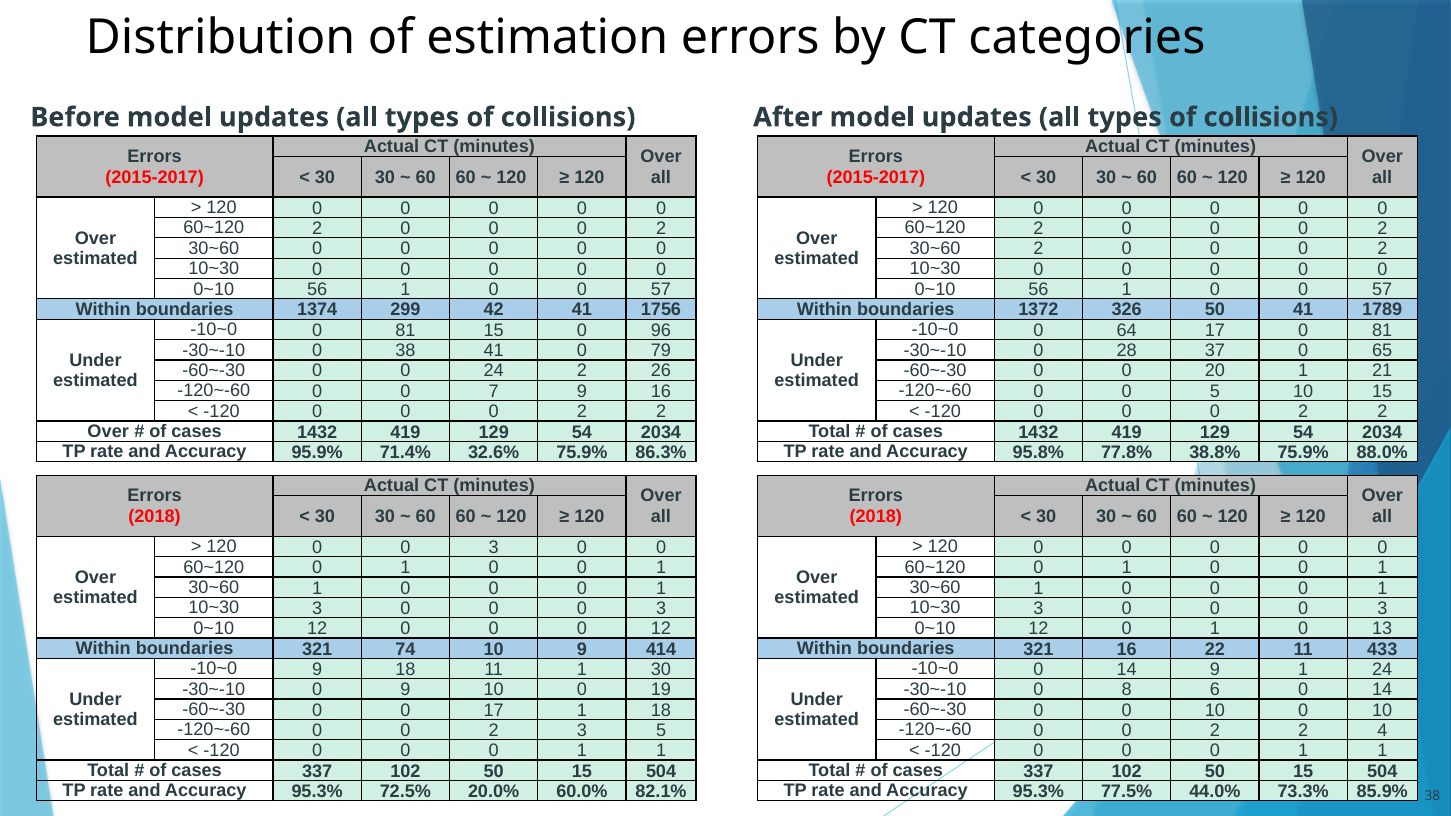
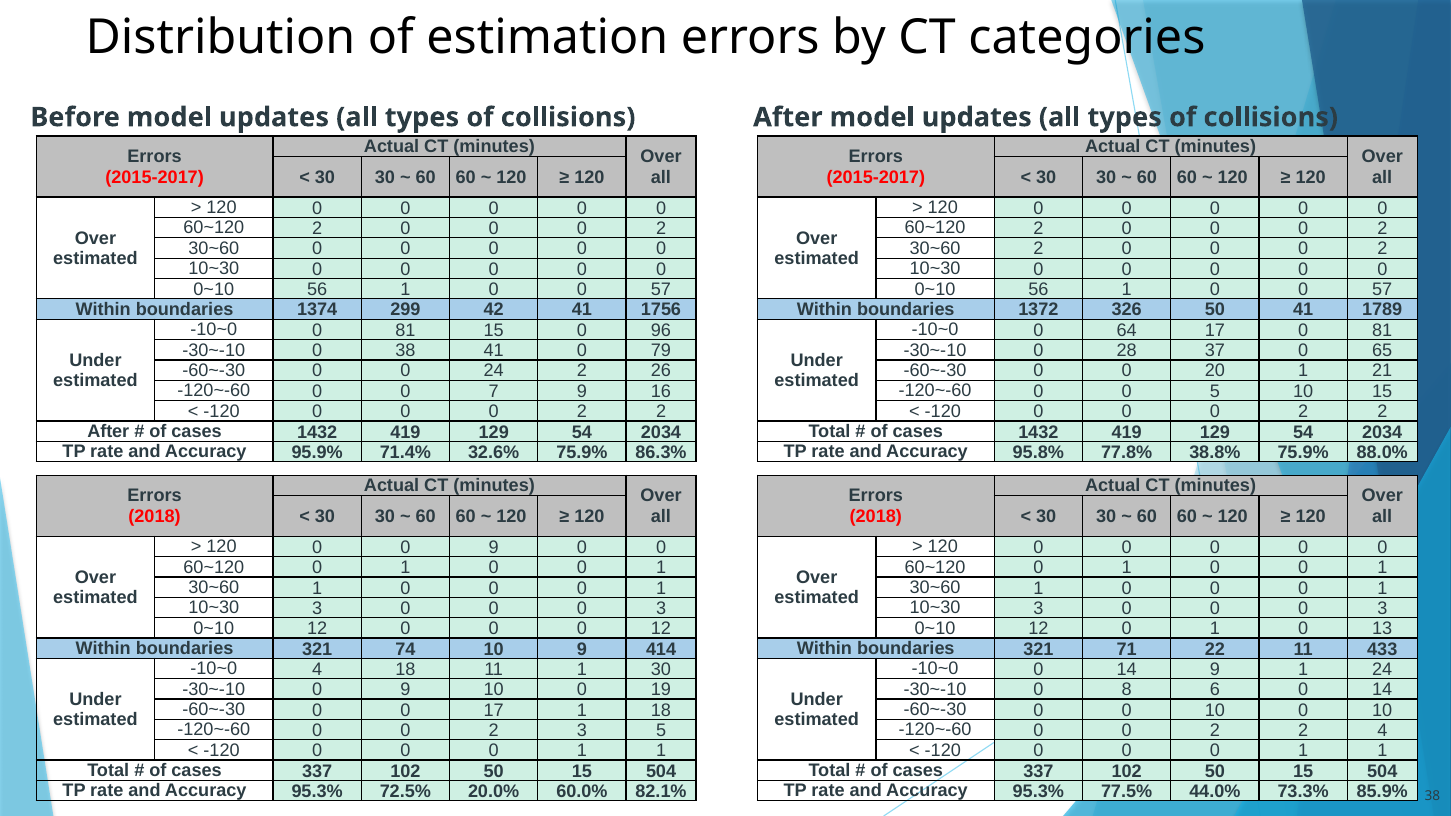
Over at (108, 432): Over -> After
120 0 0 3: 3 -> 9
321 16: 16 -> 71
-10~0 9: 9 -> 4
